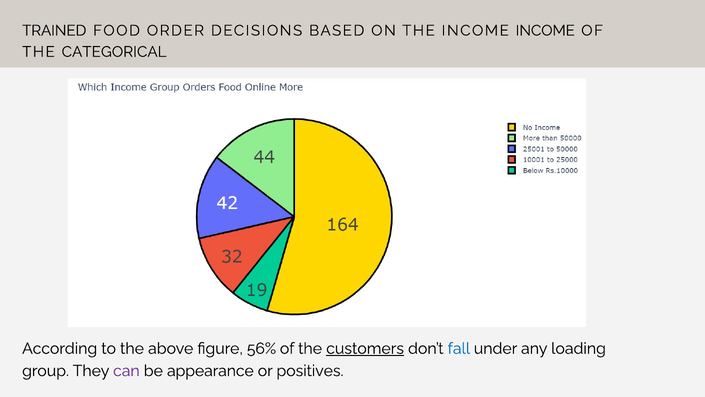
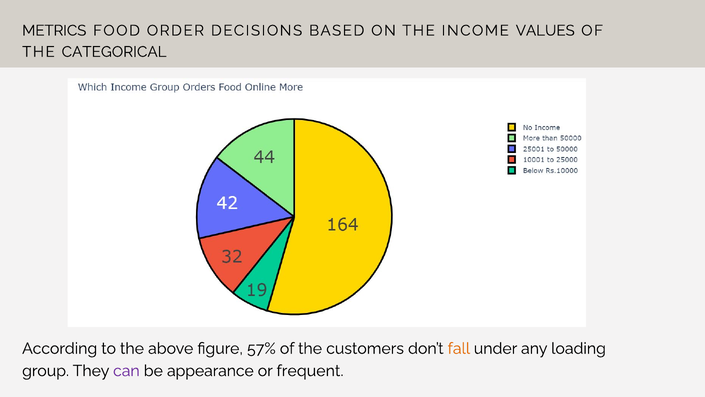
TRAINED: TRAINED -> METRICS
INCOME INCOME: INCOME -> VALUES
56%: 56% -> 57%
customers underline: present -> none
fall colour: blue -> orange
positives: positives -> frequent
